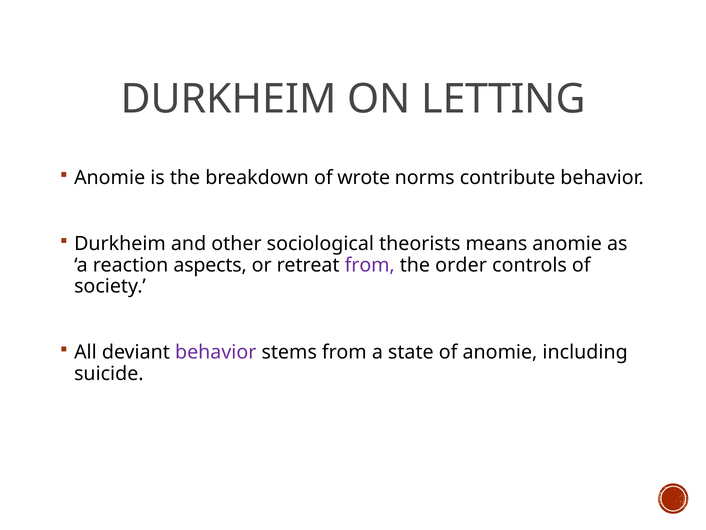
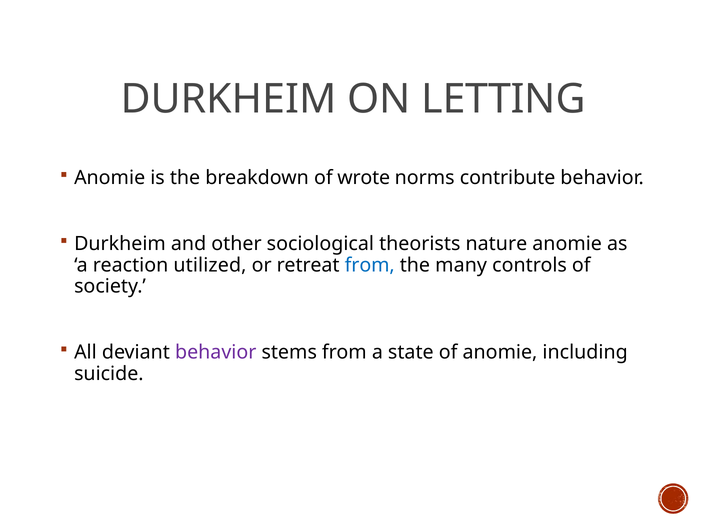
means: means -> nature
aspects: aspects -> utilized
from at (370, 265) colour: purple -> blue
order: order -> many
